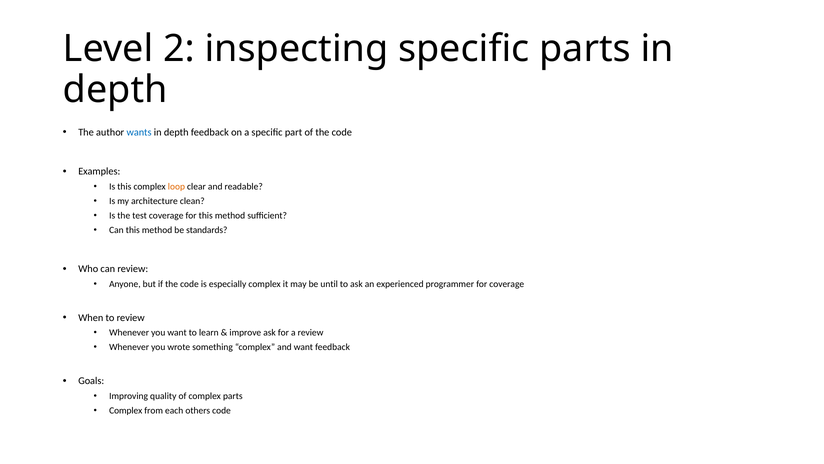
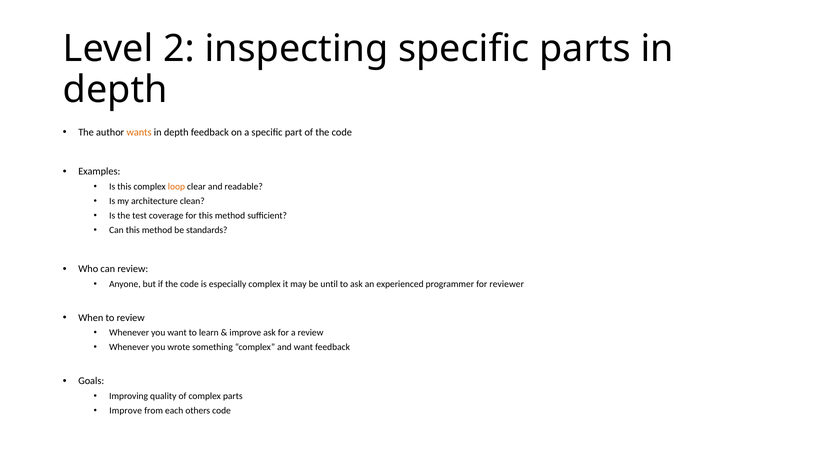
wants colour: blue -> orange
for coverage: coverage -> reviewer
Complex at (126, 410): Complex -> Improve
